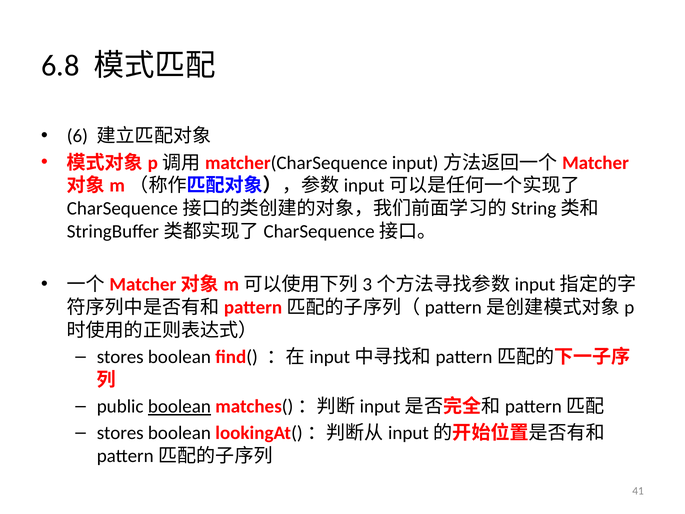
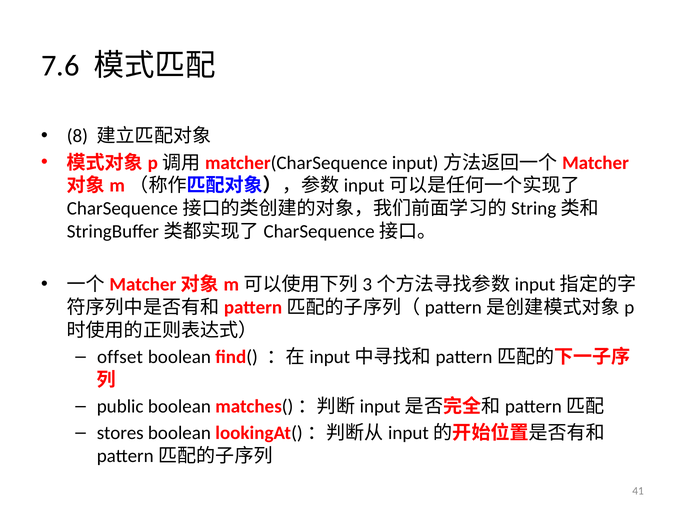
6.8: 6.8 -> 7.6
6: 6 -> 8
stores at (120, 357): stores -> offset
boolean at (179, 406) underline: present -> none
